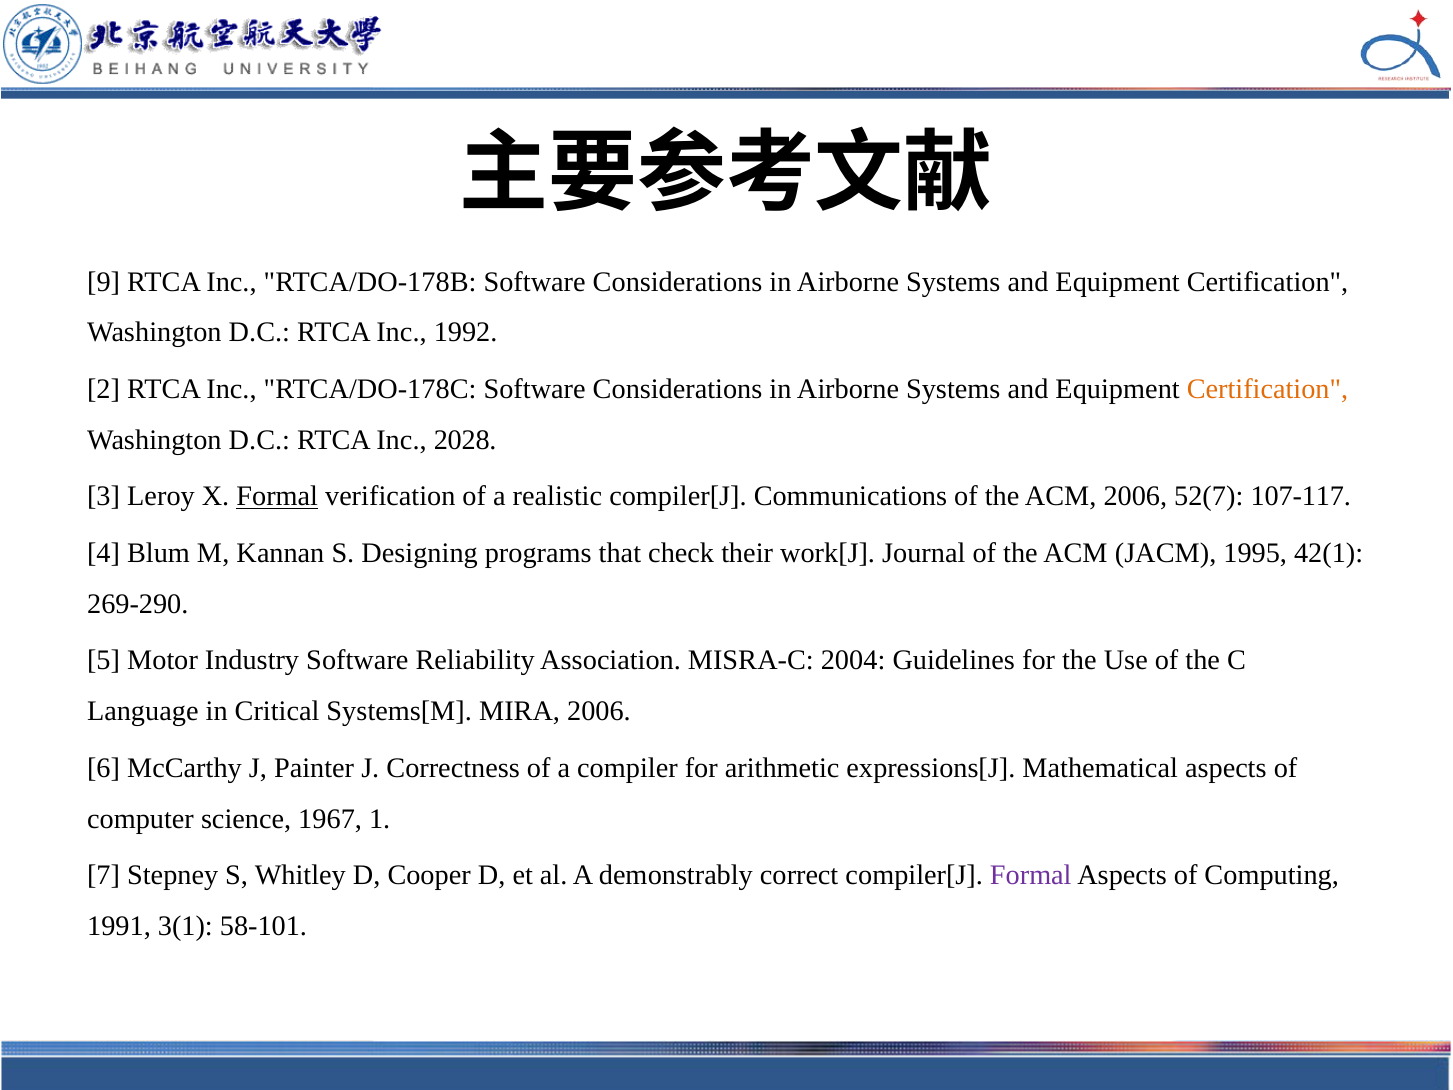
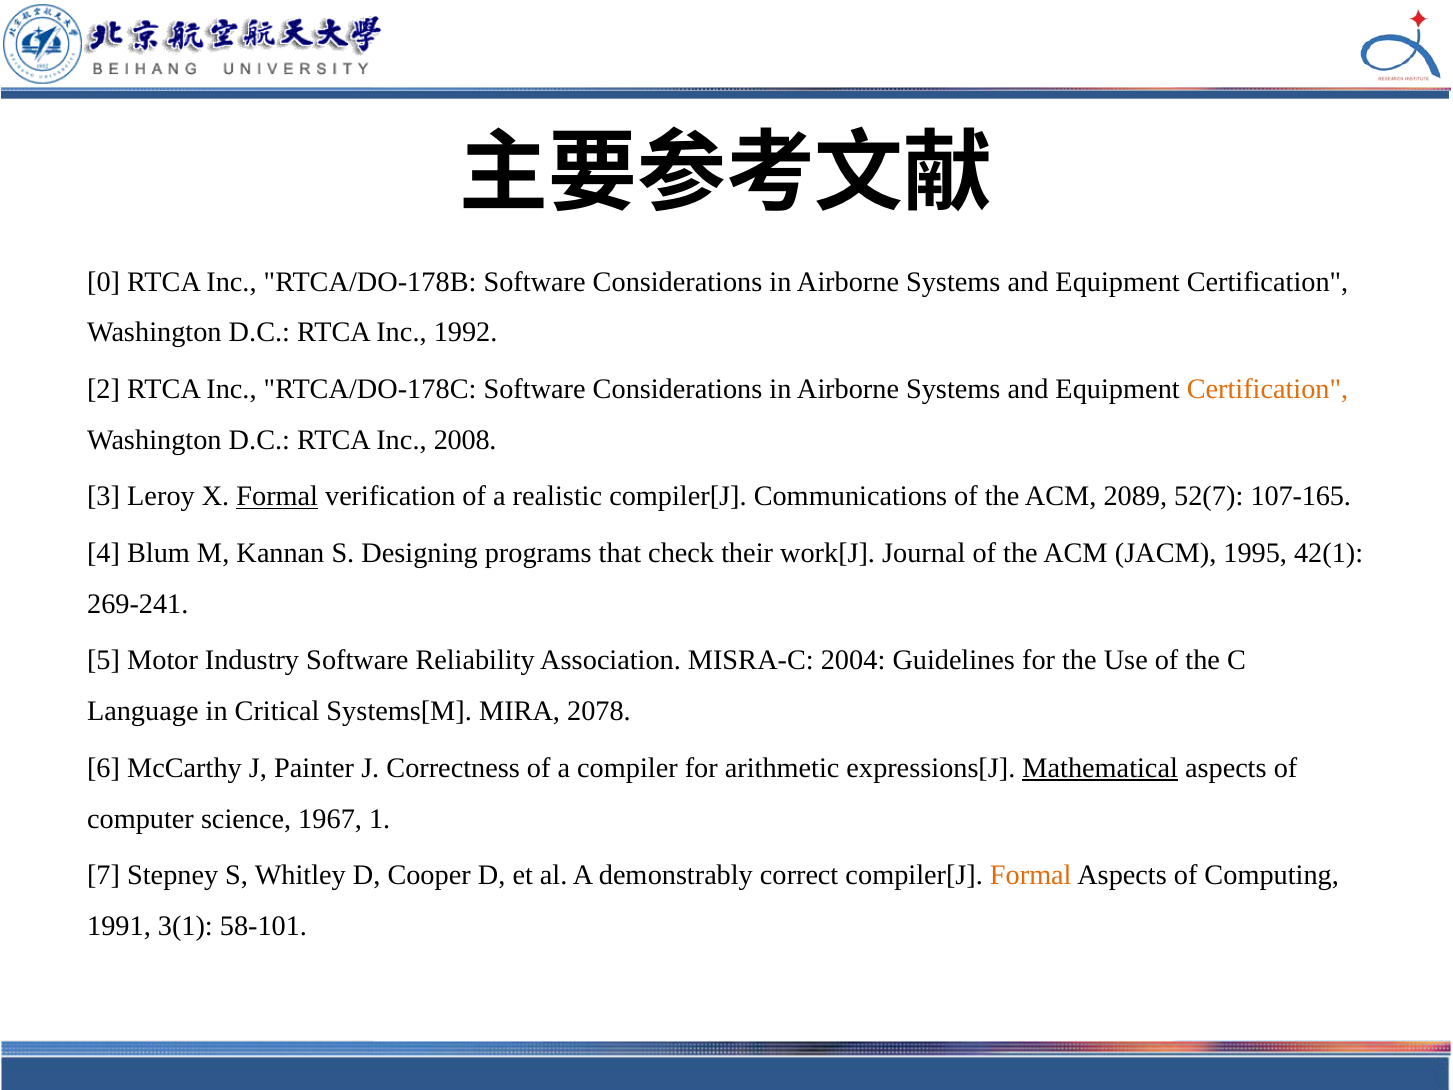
9: 9 -> 0
2028: 2028 -> 2008
ACM 2006: 2006 -> 2089
107-117: 107-117 -> 107-165
269-290: 269-290 -> 269-241
MIRA 2006: 2006 -> 2078
Mathematical underline: none -> present
Formal at (1031, 875) colour: purple -> orange
